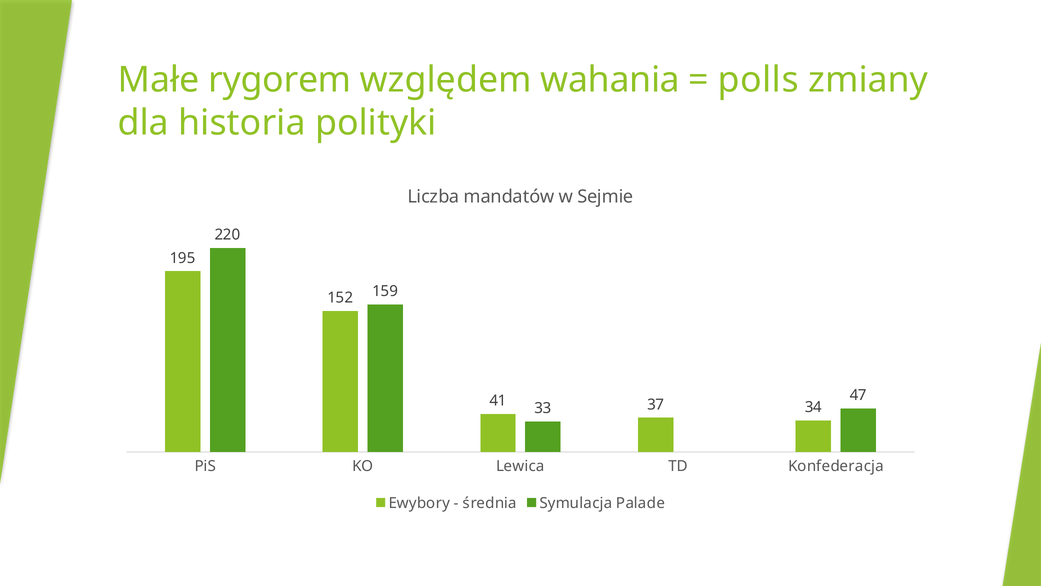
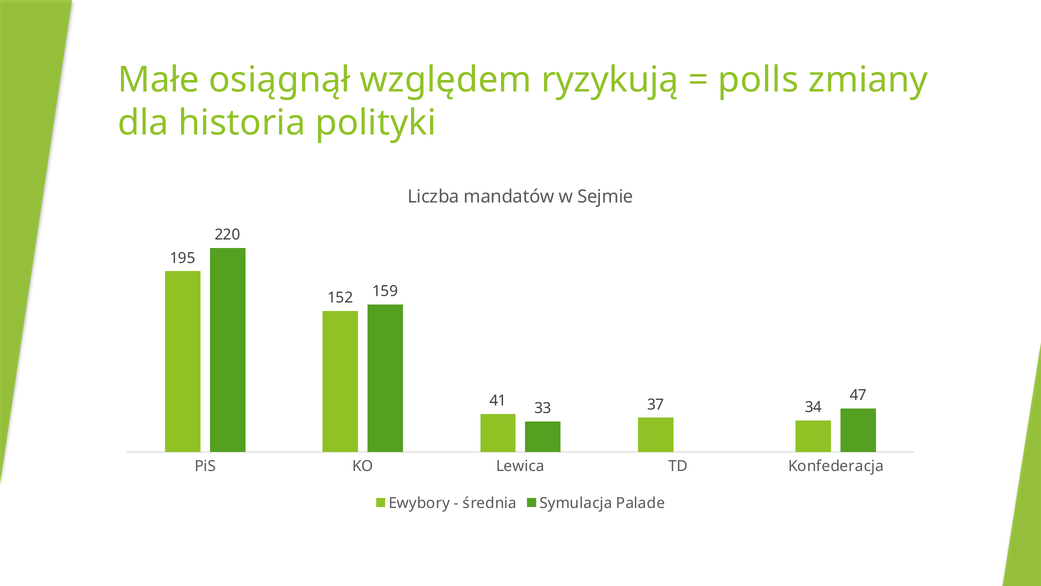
rygorem: rygorem -> osiągnął
wahania: wahania -> ryzykują
